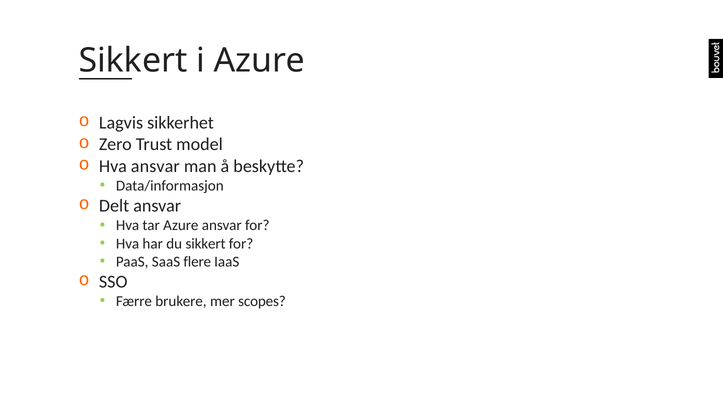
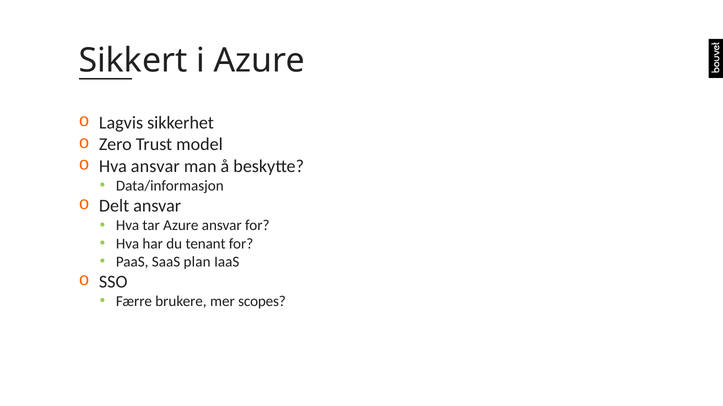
du sikkert: sikkert -> tenant
flere: flere -> plan
